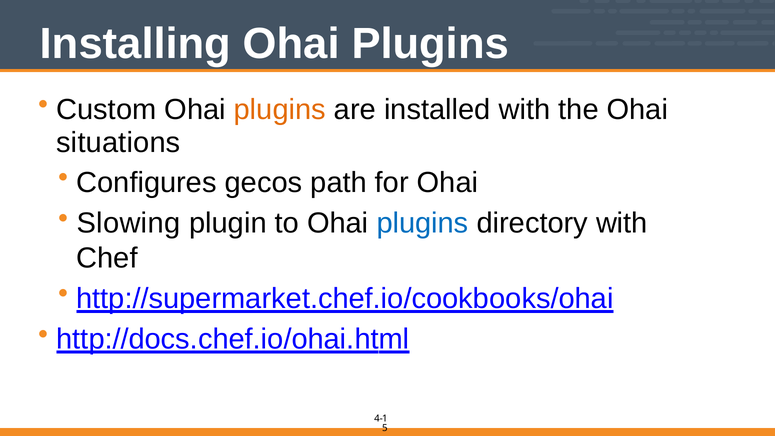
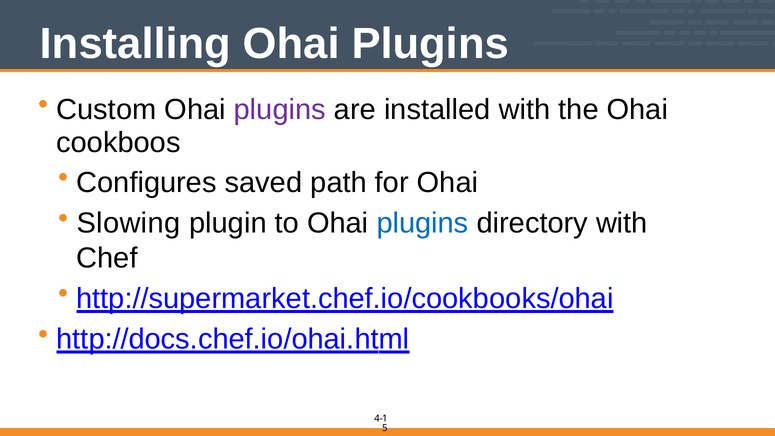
plugins at (280, 110) colour: orange -> purple
situations: situations -> cookboos
gecos: gecos -> saved
